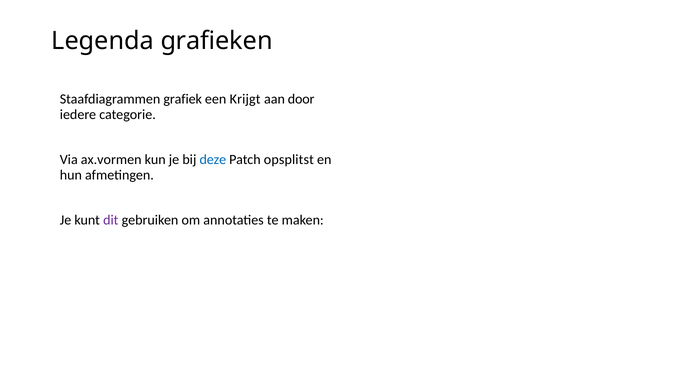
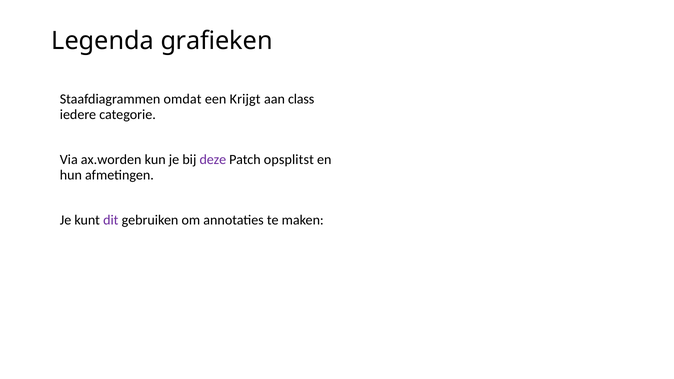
grafiek: grafiek -> omdat
door: door -> class
ax.vormen: ax.vormen -> ax.worden
deze colour: blue -> purple
